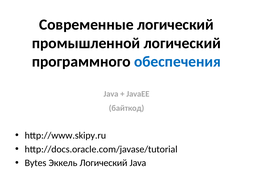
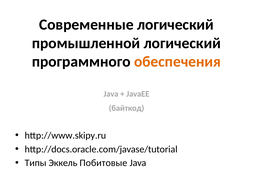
обеспечения colour: blue -> orange
Bytes: Bytes -> Типы
Эккель Логический: Логический -> Побитовые
